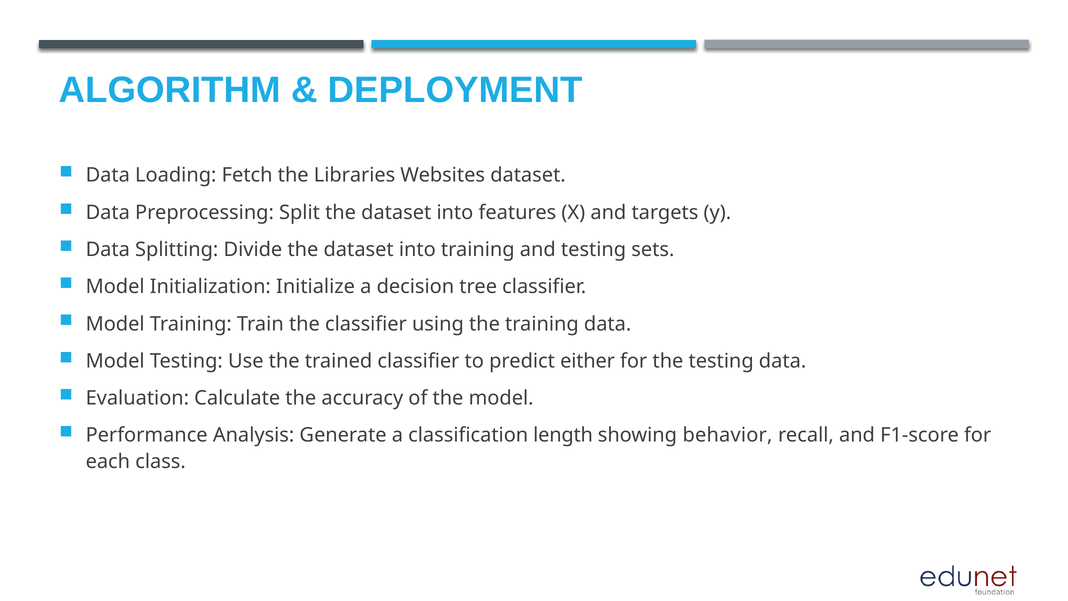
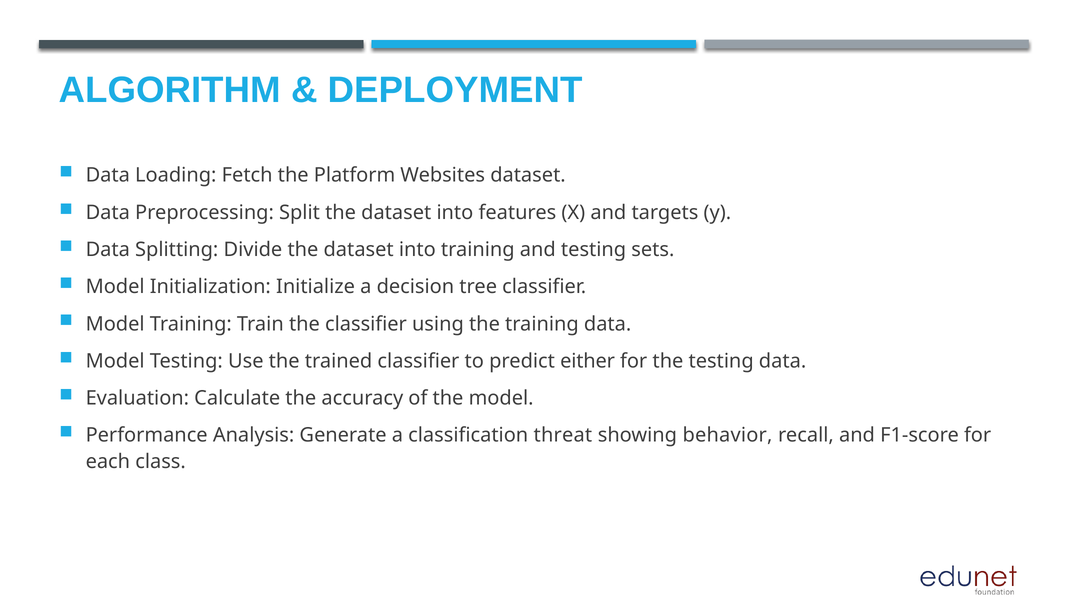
Libraries: Libraries -> Platform
length: length -> threat
